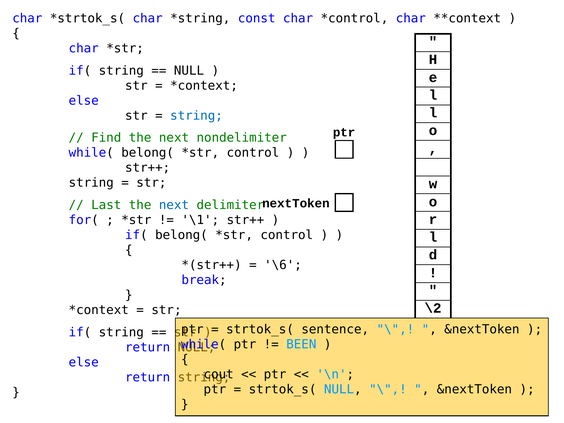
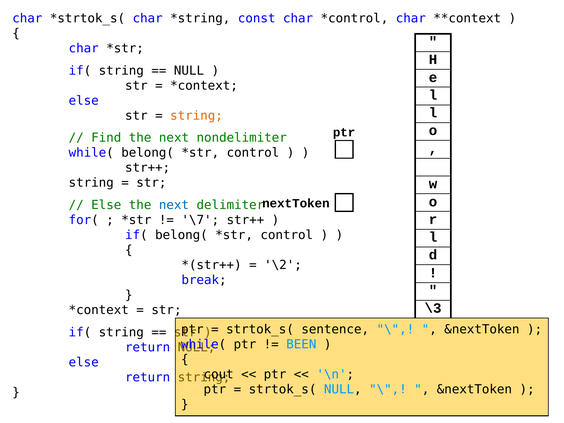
string at (196, 116) colour: blue -> orange
Last at (106, 205): Last -> Else
\1: \1 -> \7
\6: \6 -> \2
\2: \2 -> \3
